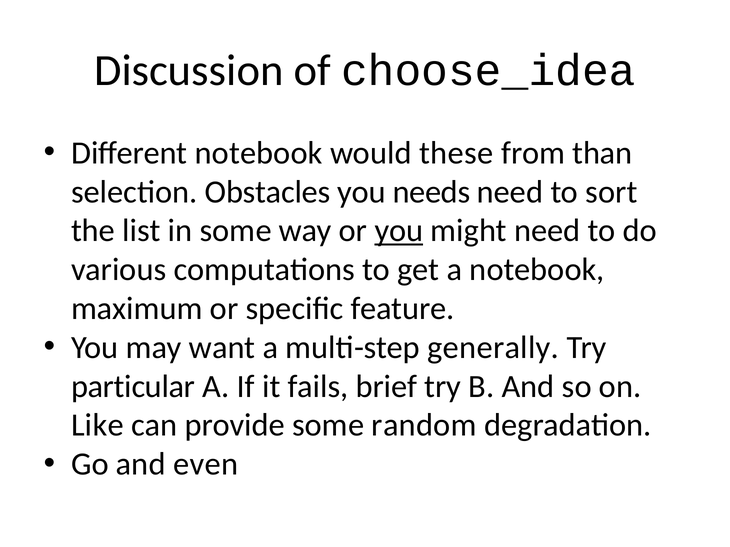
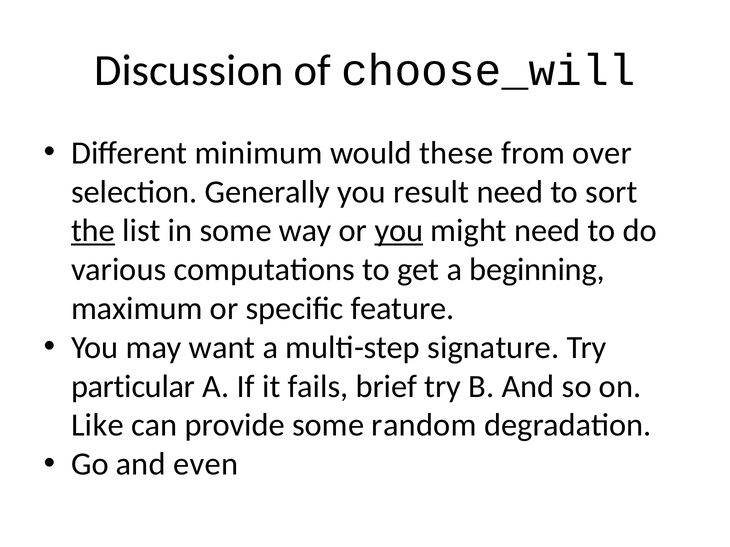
choose_idea: choose_idea -> choose_will
Different notebook: notebook -> minimum
than: than -> over
Obstacles: Obstacles -> Generally
needs: needs -> result
the underline: none -> present
a notebook: notebook -> beginning
generally: generally -> signature
